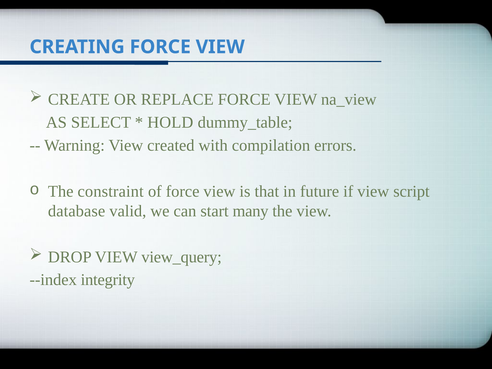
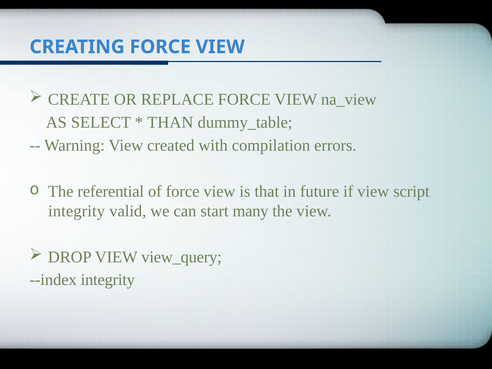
HOLD: HOLD -> THAN
constraint: constraint -> referential
database at (77, 211): database -> integrity
